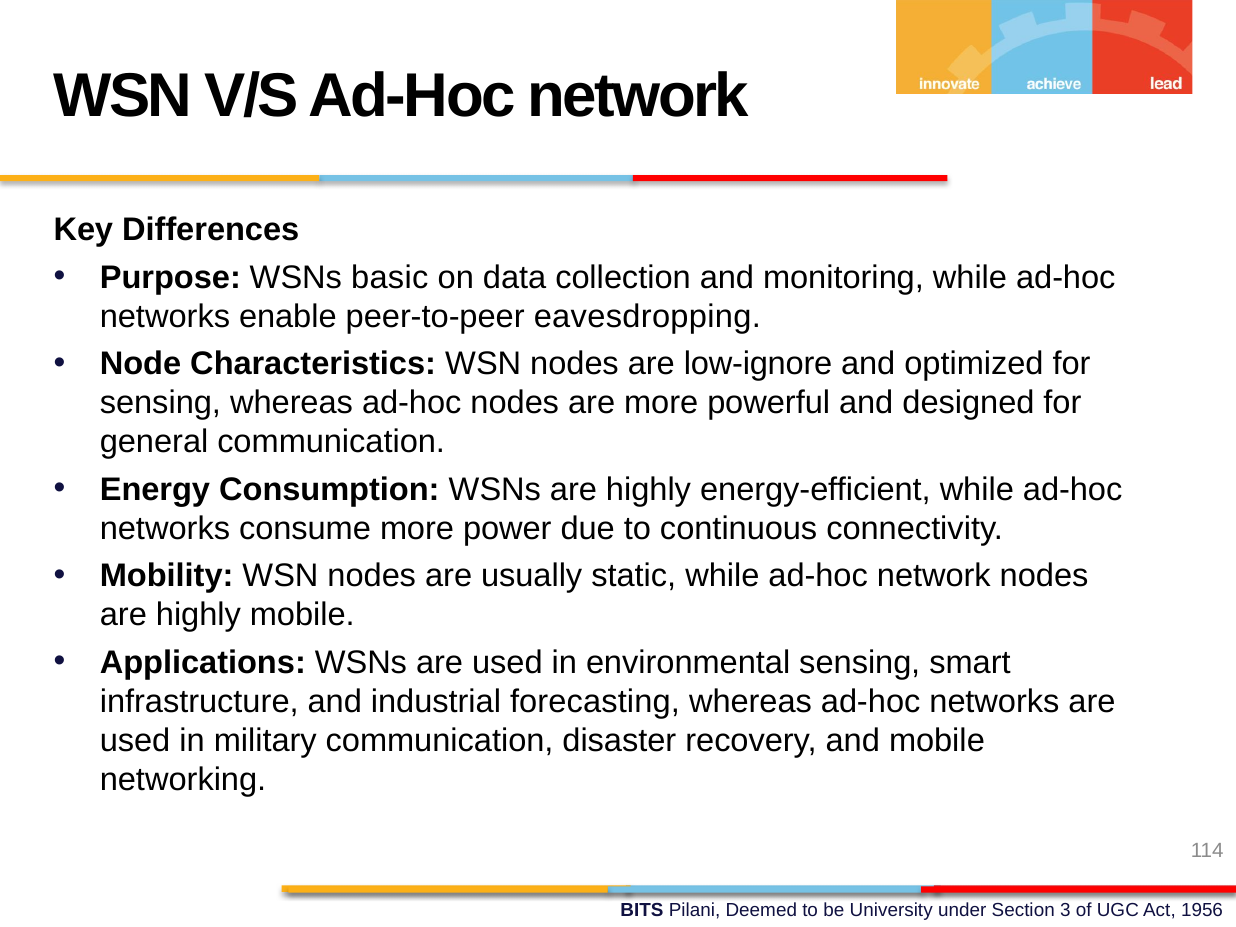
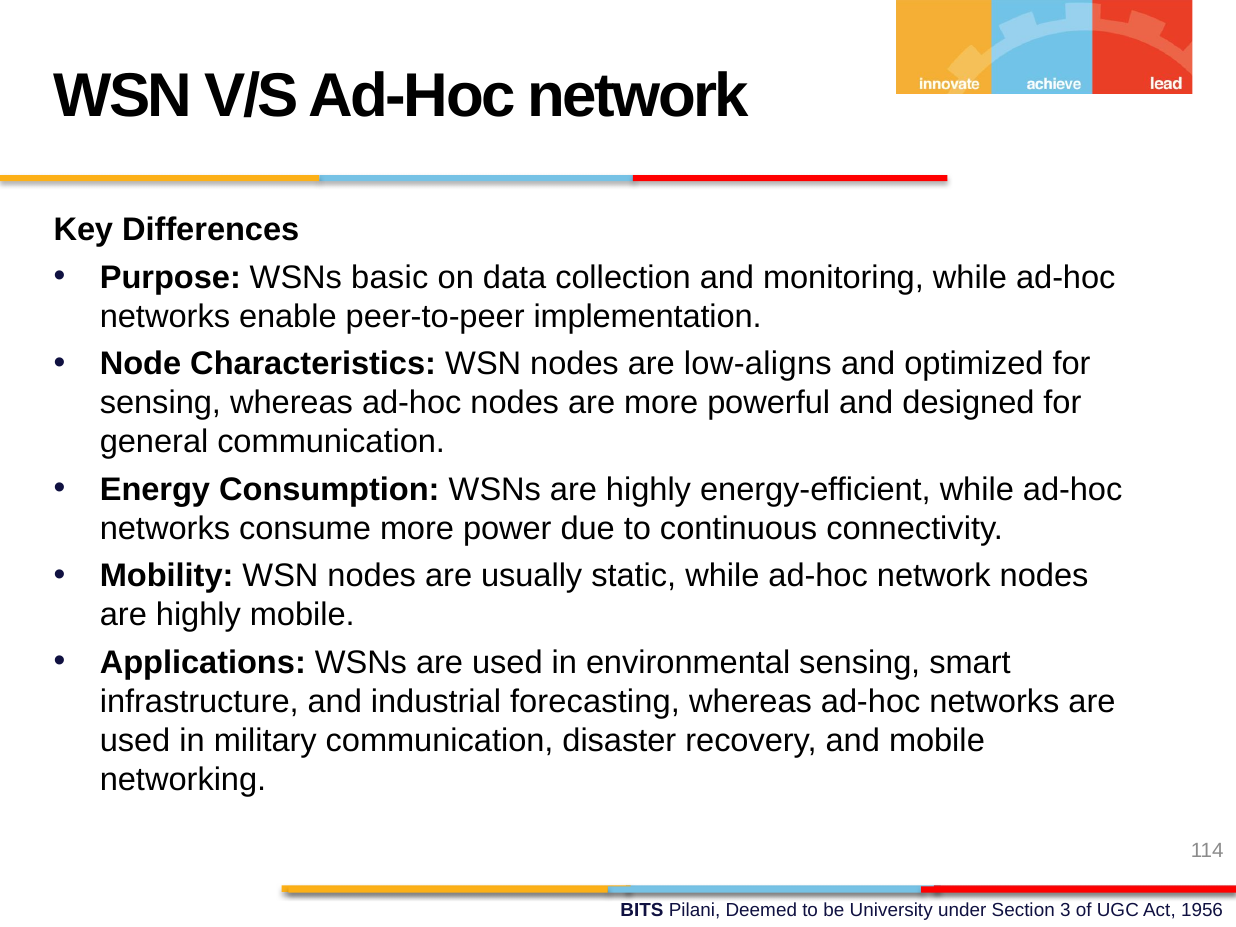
eavesdropping: eavesdropping -> implementation
low-ignore: low-ignore -> low-aligns
